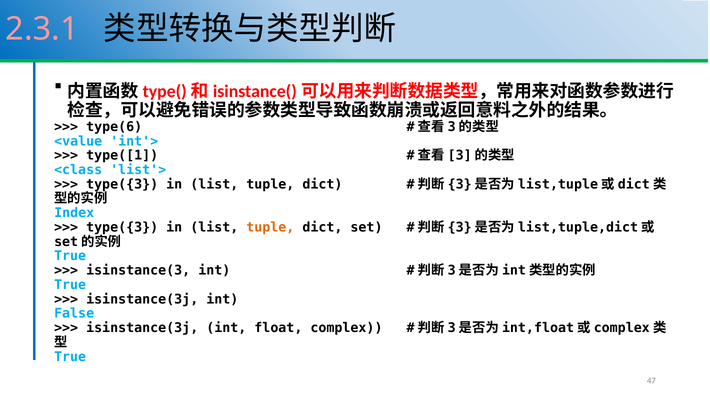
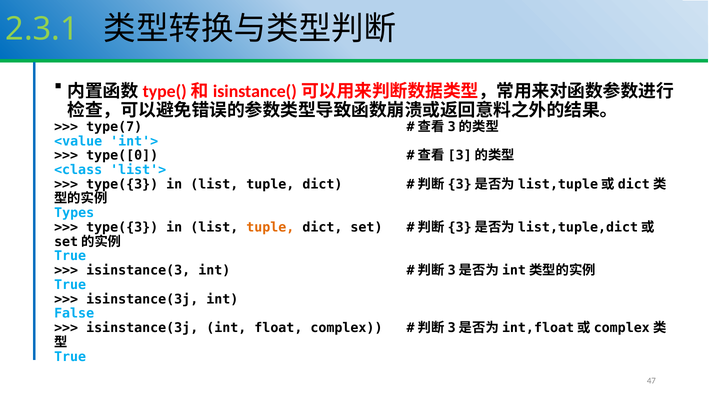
2.3.1 colour: pink -> light green
type(6: type(6 -> type(7
type([1: type([1 -> type([0
Index: Index -> Types
